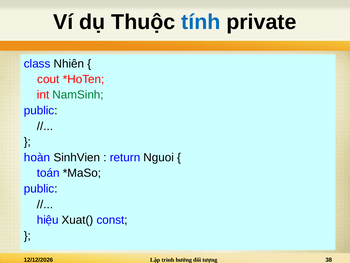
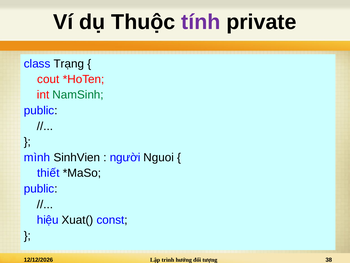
tính colour: blue -> purple
Nhiên: Nhiên -> Trạng
hoàn: hoàn -> mình
return: return -> người
toán: toán -> thiết
